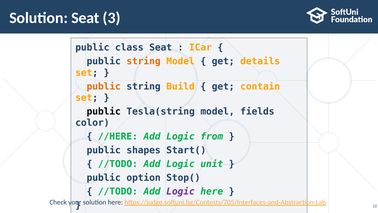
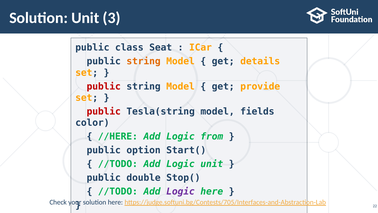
Solution Seat: Seat -> Unit
public at (104, 86) colour: orange -> red
Build at (181, 86): Build -> Model
contain: contain -> provide
public at (104, 111) colour: black -> red
shapes: shapes -> option
option: option -> double
